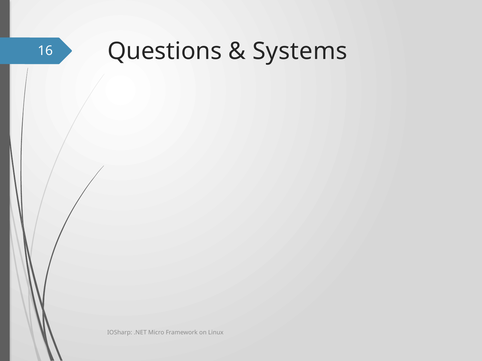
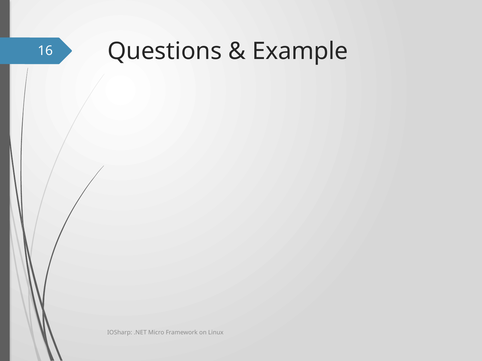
Systems: Systems -> Example
